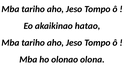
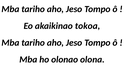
hatao: hatao -> tokoa
